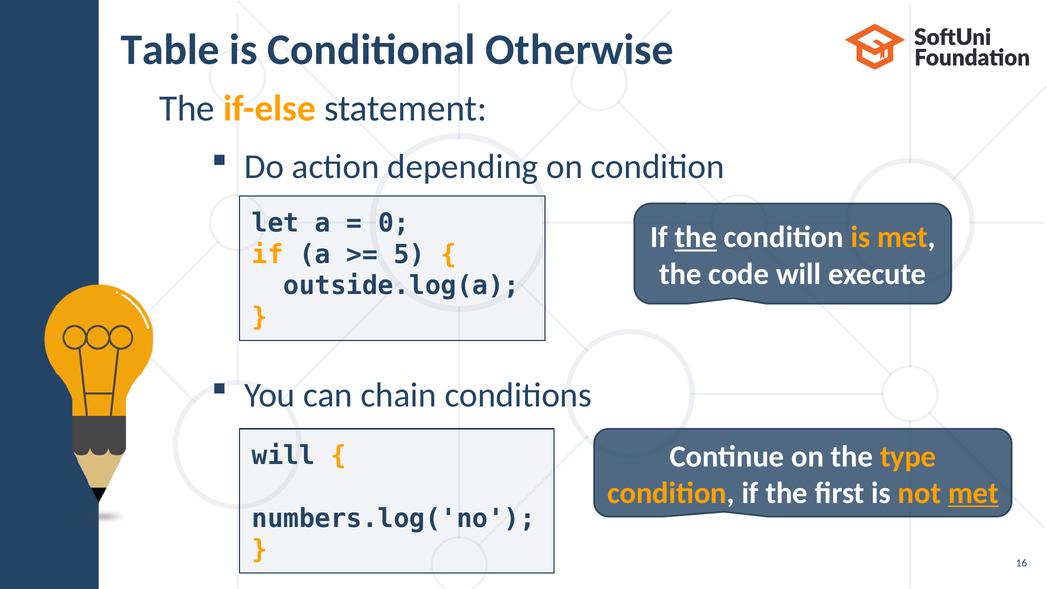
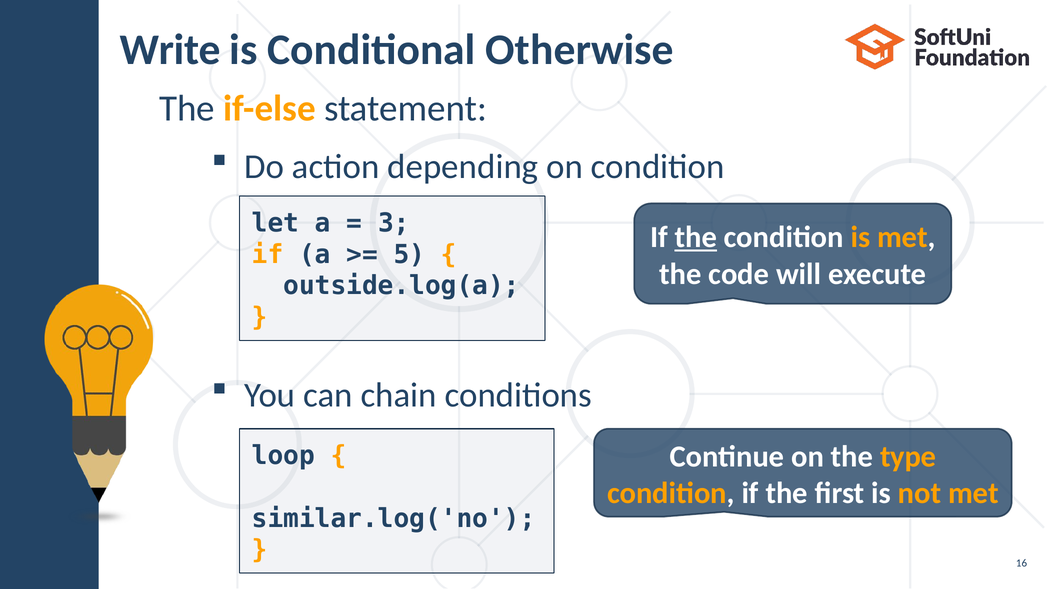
Table: Table -> Write
0: 0 -> 3
will at (283, 455): will -> loop
met at (973, 493) underline: present -> none
numbers.log('no: numbers.log('no -> similar.log('no
